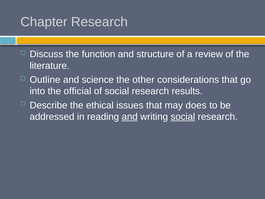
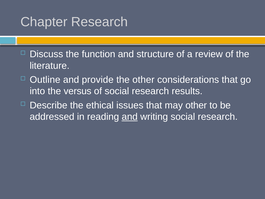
science: science -> provide
official: official -> versus
may does: does -> other
social at (183, 117) underline: present -> none
